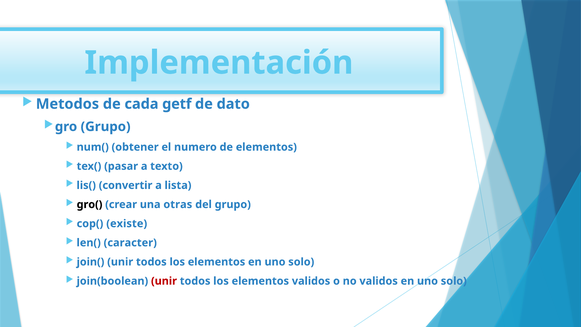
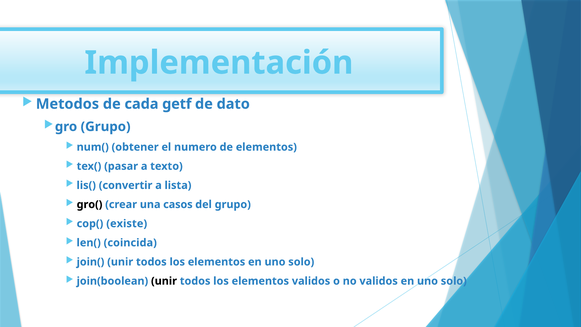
otras: otras -> casos
caracter: caracter -> coincida
unir at (164, 281) colour: red -> black
